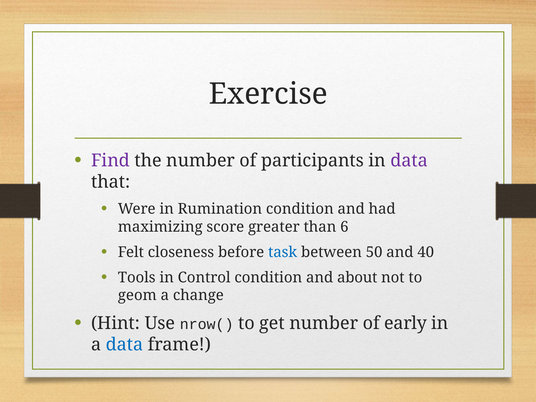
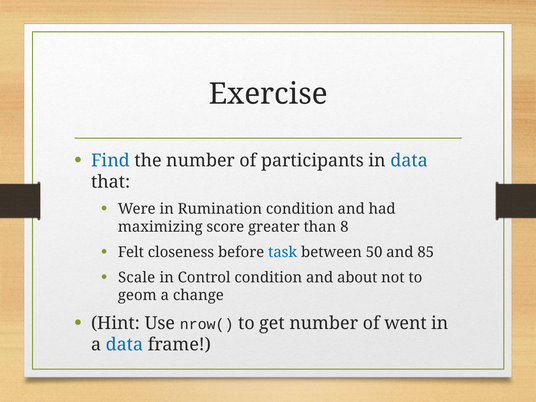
Find colour: purple -> blue
data at (409, 161) colour: purple -> blue
6: 6 -> 8
40: 40 -> 85
Tools: Tools -> Scale
early: early -> went
